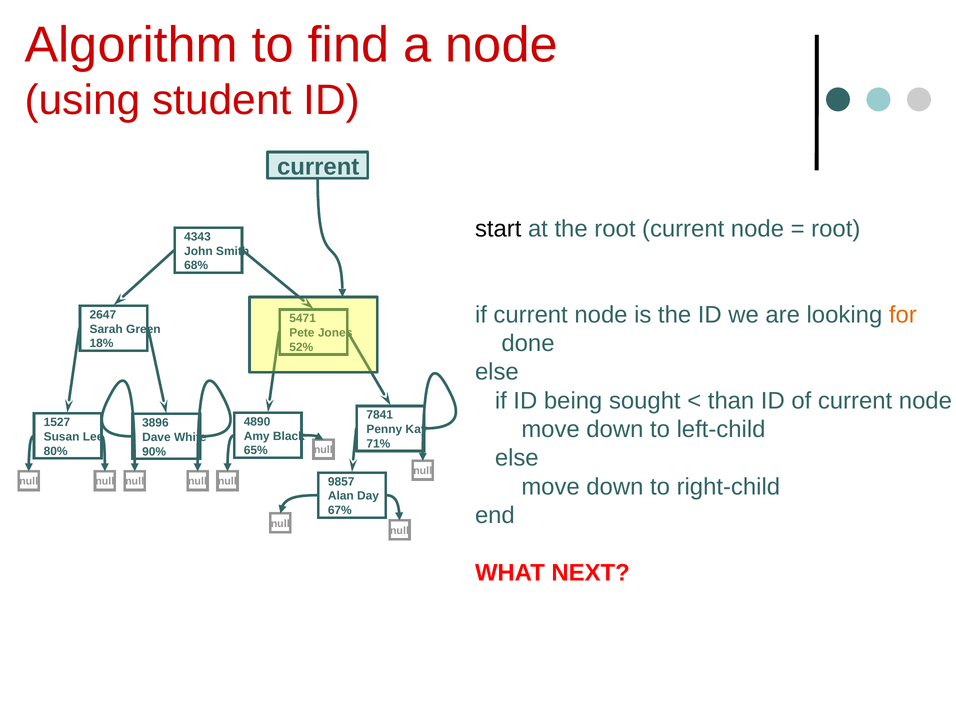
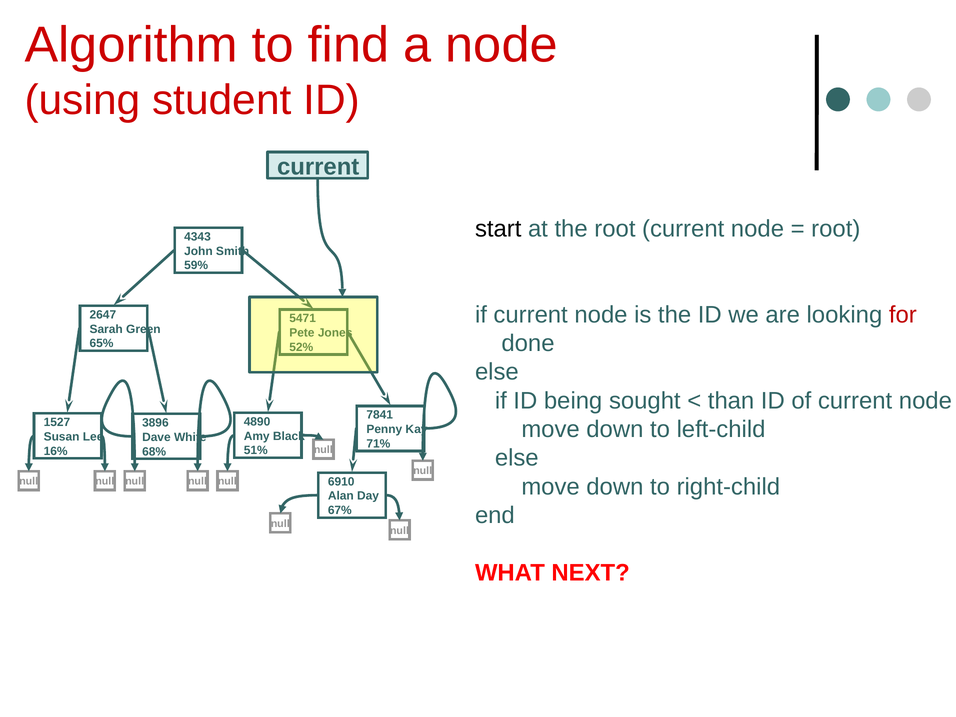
68%: 68% -> 59%
for colour: orange -> red
18%: 18% -> 65%
65%: 65% -> 51%
80%: 80% -> 16%
90%: 90% -> 68%
9857: 9857 -> 6910
